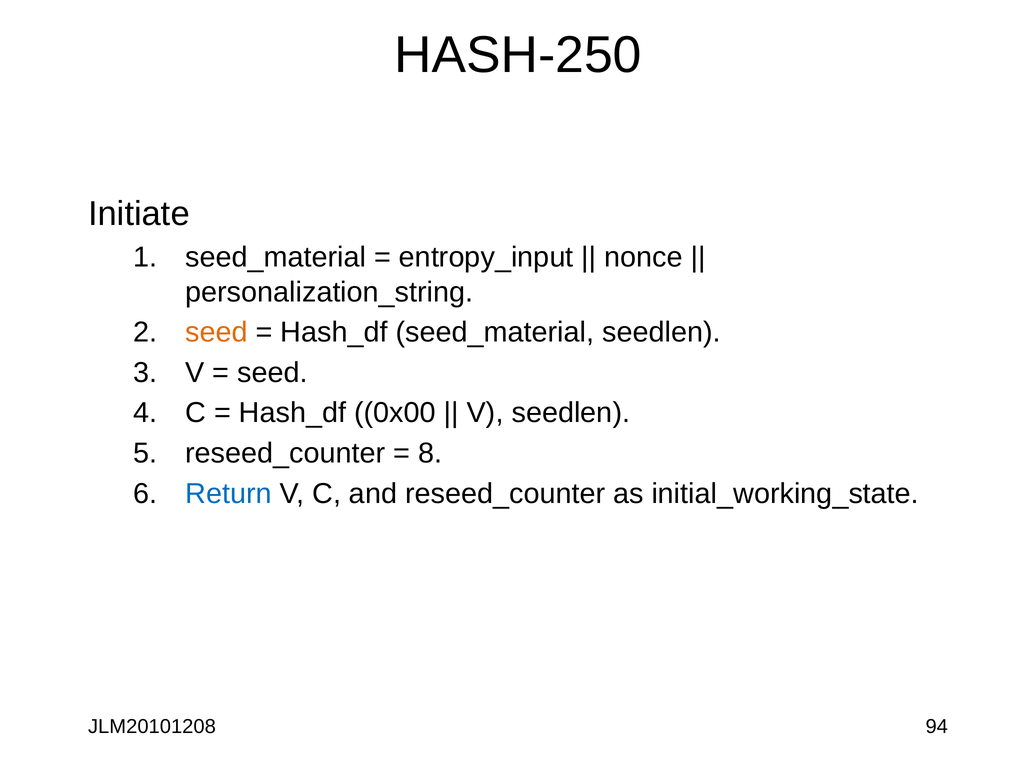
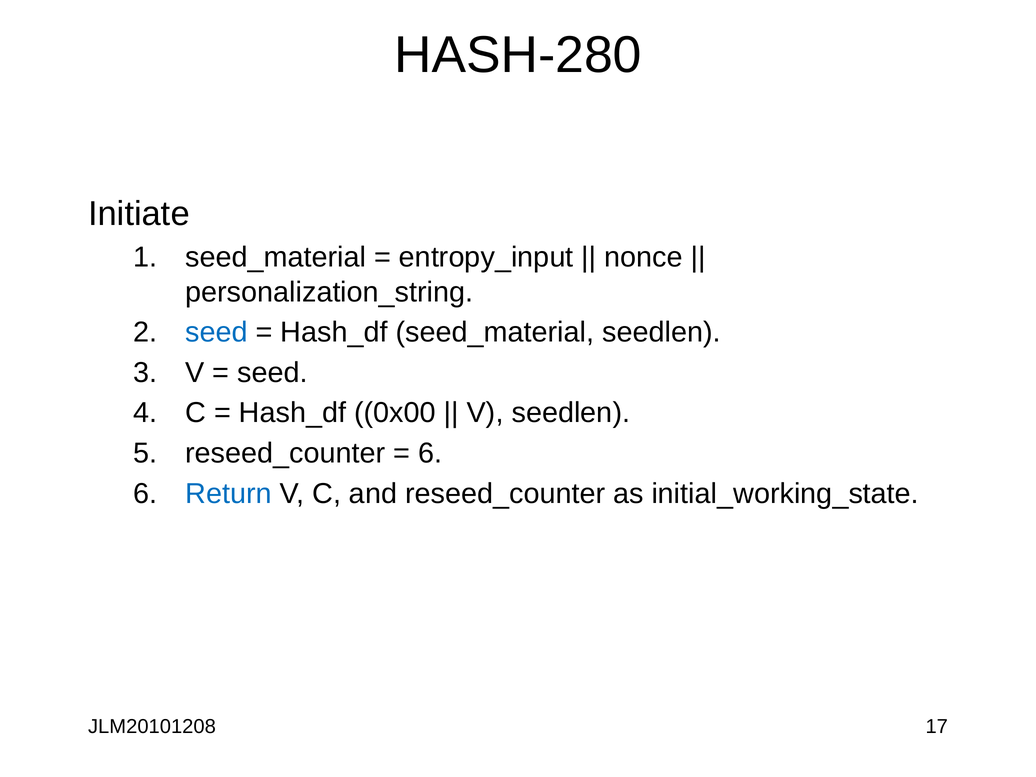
HASH-250: HASH-250 -> HASH-280
seed at (216, 332) colour: orange -> blue
8 at (430, 453): 8 -> 6
94: 94 -> 17
